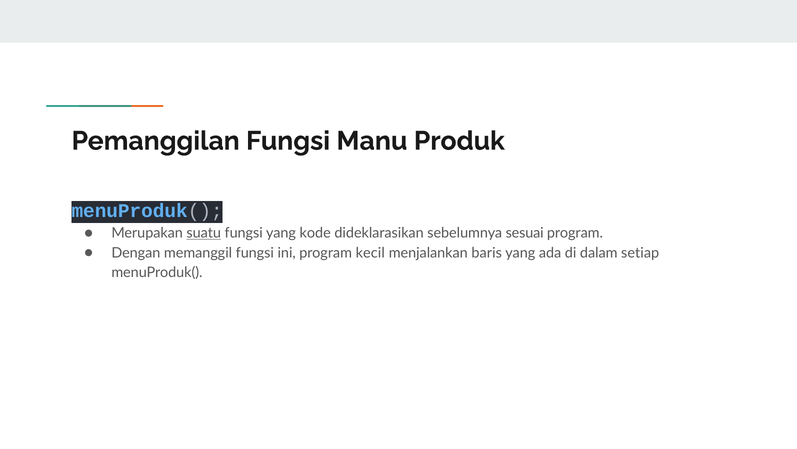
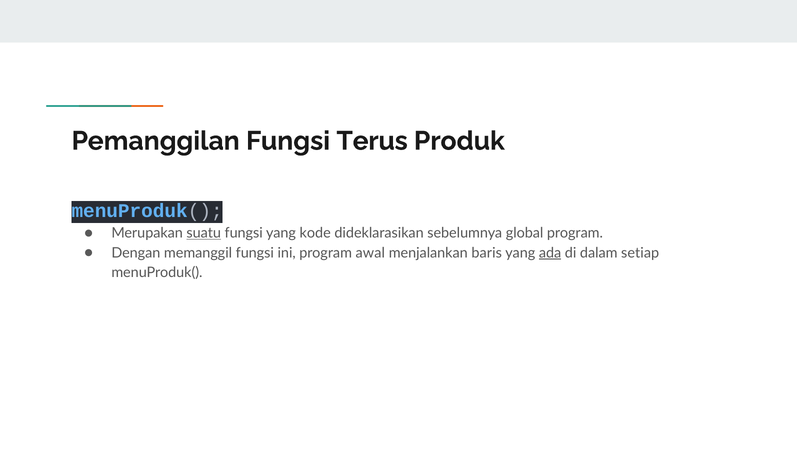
Manu: Manu -> Terus
sesuai: sesuai -> global
kecil: kecil -> awal
ada underline: none -> present
